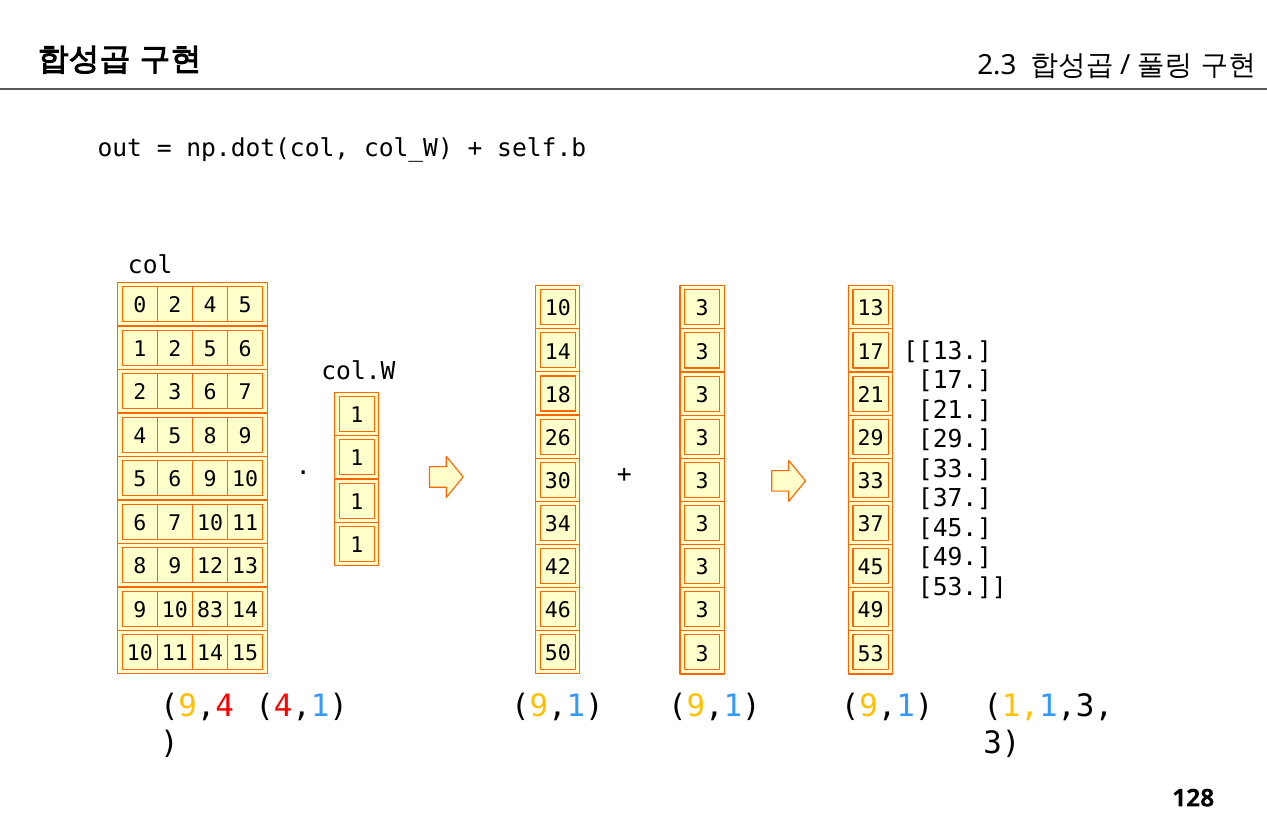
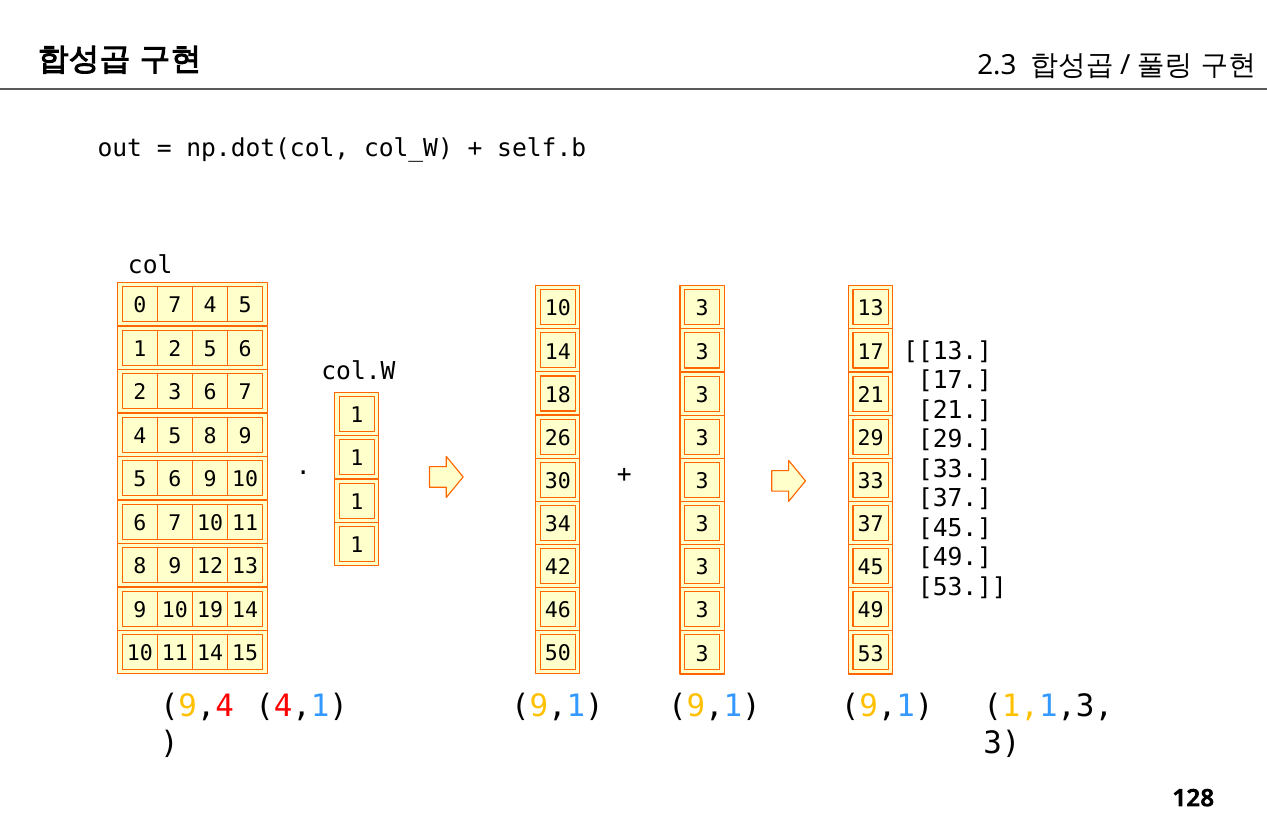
0 2: 2 -> 7
83: 83 -> 19
